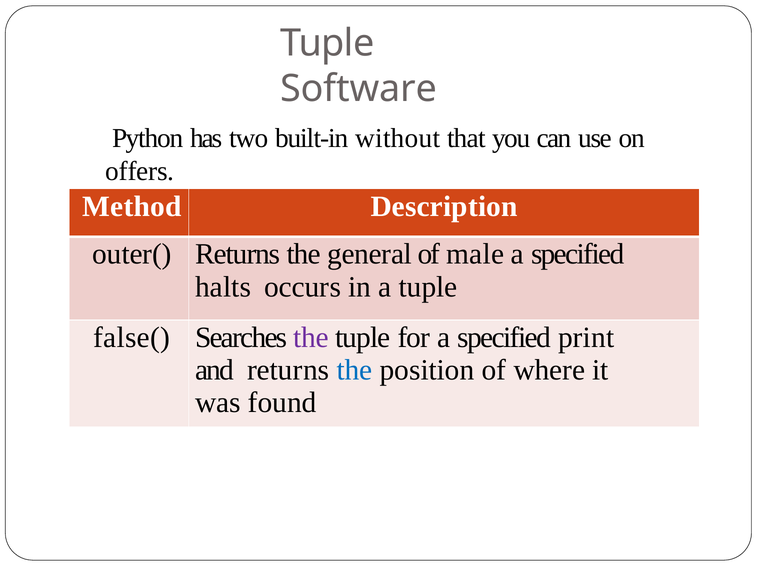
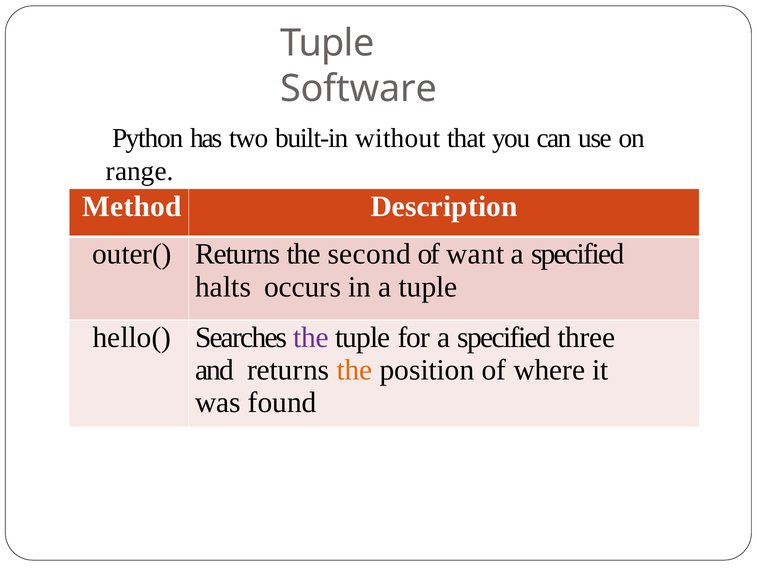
offers: offers -> range
general: general -> second
male: male -> want
false(: false( -> hello(
print: print -> three
the at (355, 370) colour: blue -> orange
